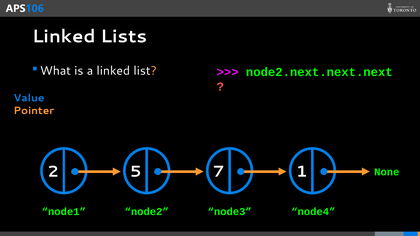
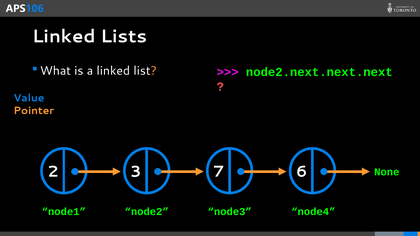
5: 5 -> 3
1: 1 -> 6
